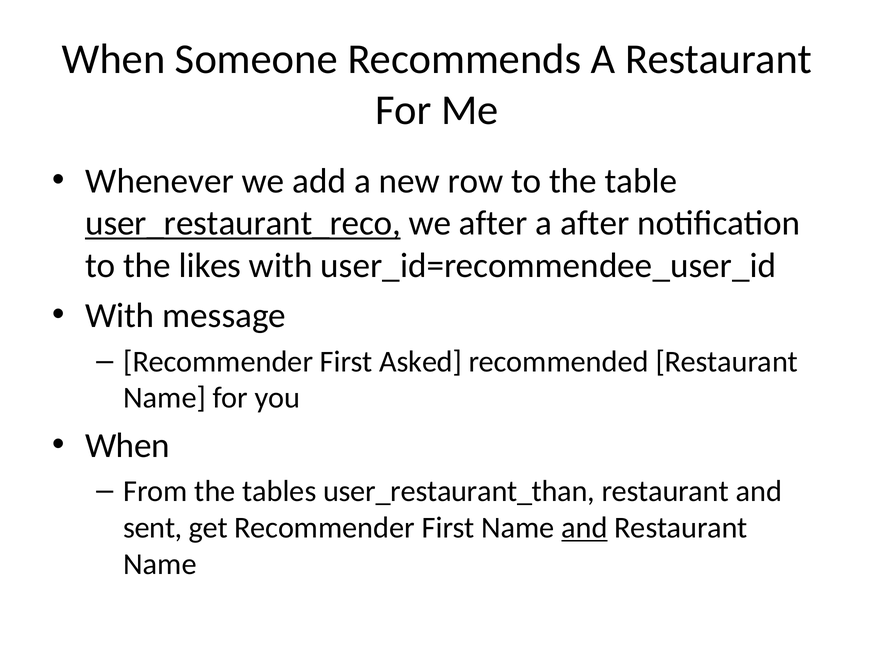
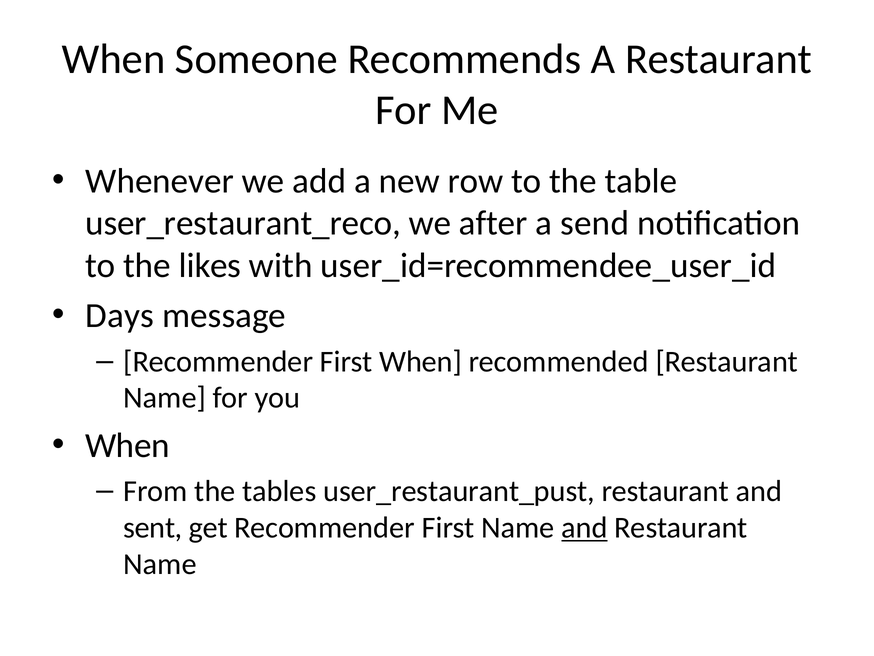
user_restaurant_reco underline: present -> none
a after: after -> send
With at (120, 315): With -> Days
First Asked: Asked -> When
user_restaurant_than: user_restaurant_than -> user_restaurant_pust
